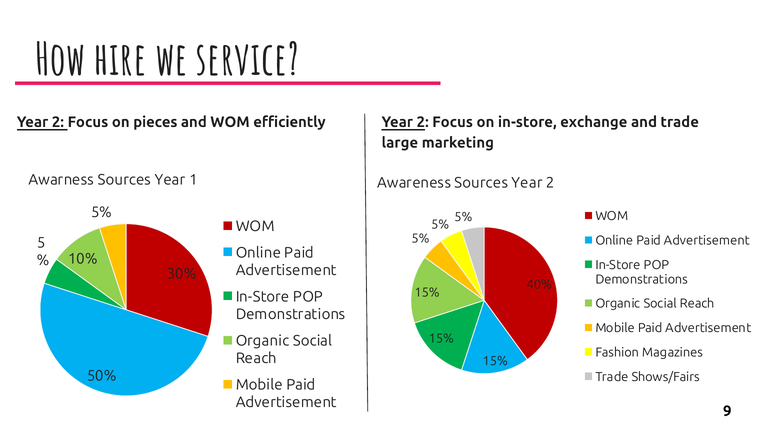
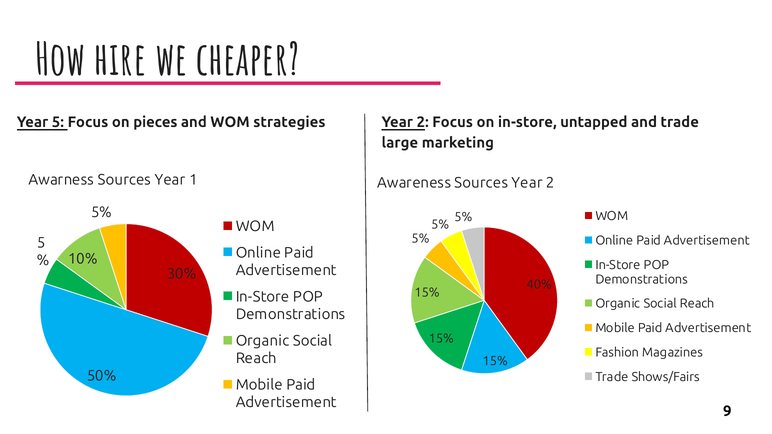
service: service -> cheaper
2 at (58, 122): 2 -> 5
efficiently: efficiently -> strategies
exchange: exchange -> untapped
